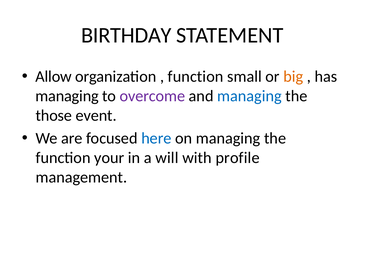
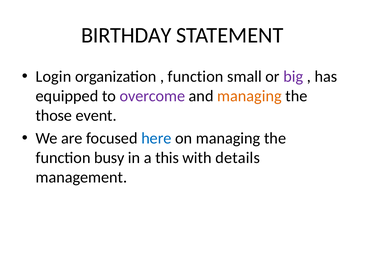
Allow: Allow -> Login
big colour: orange -> purple
managing at (67, 96): managing -> equipped
managing at (249, 96) colour: blue -> orange
your: your -> busy
will: will -> this
profile: profile -> details
